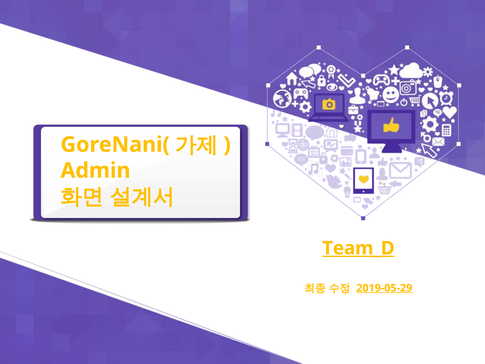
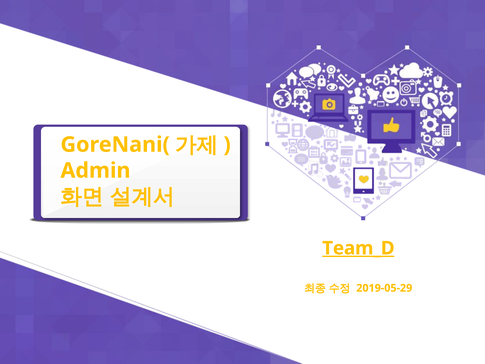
2019-05-29 underline: present -> none
